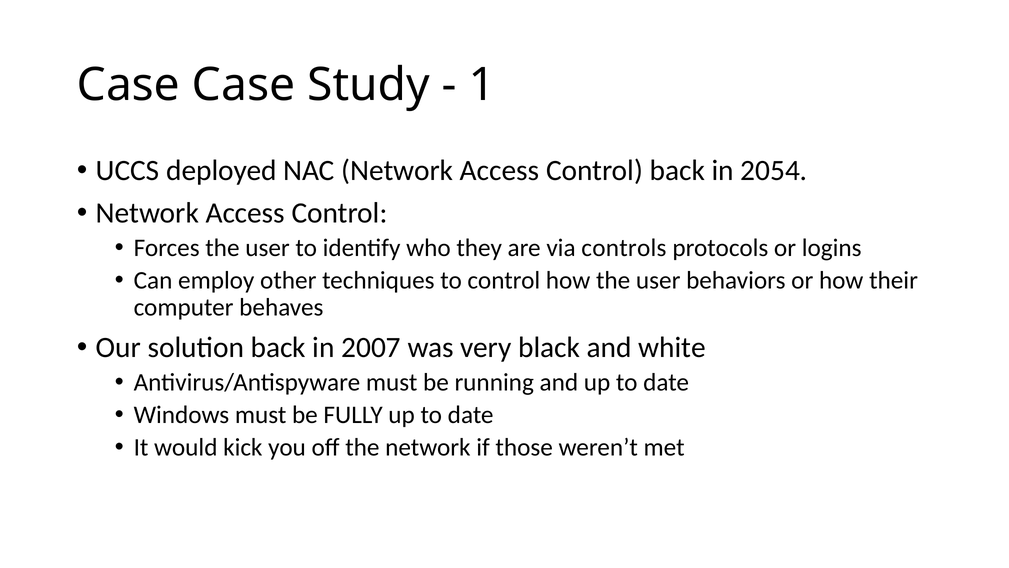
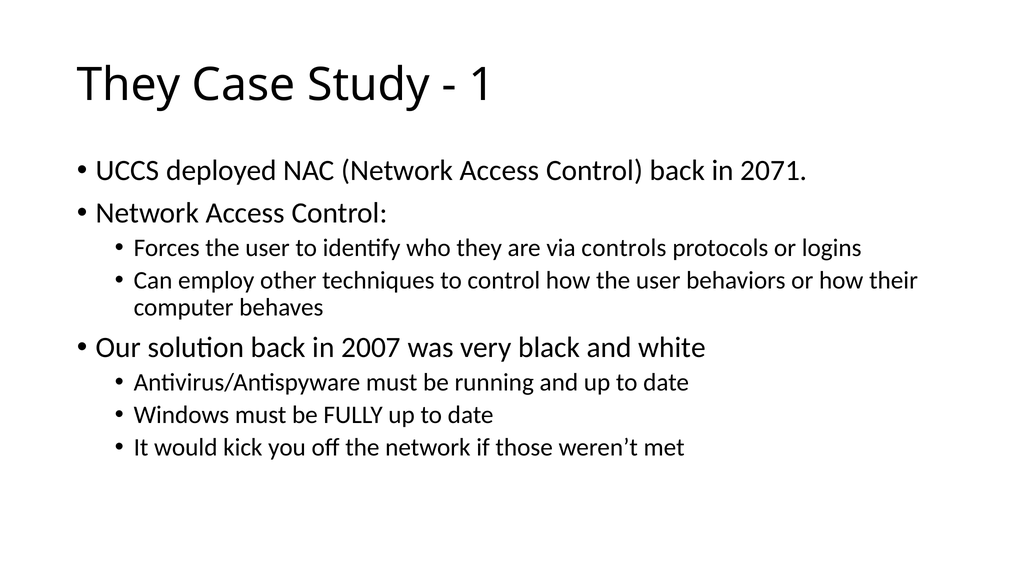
Case at (128, 85): Case -> They
2054: 2054 -> 2071
